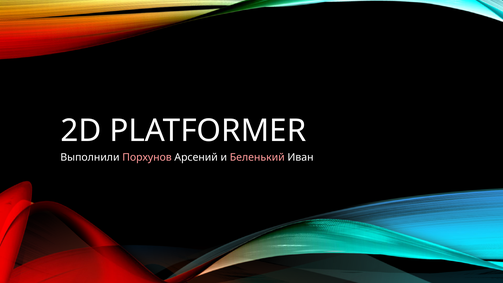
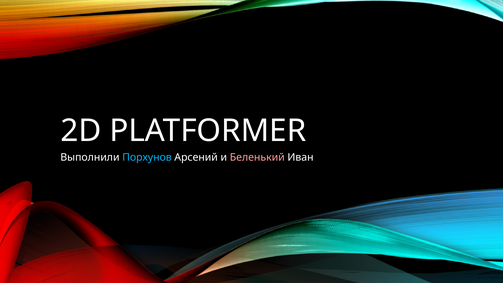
Порхунов colour: pink -> light blue
